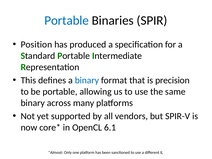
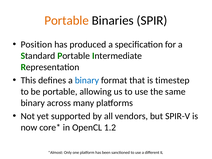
Portable at (67, 21) colour: blue -> orange
precision: precision -> timestep
6.1: 6.1 -> 1.2
